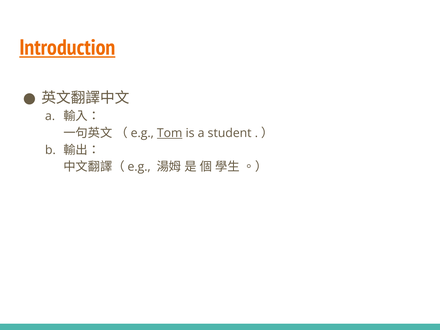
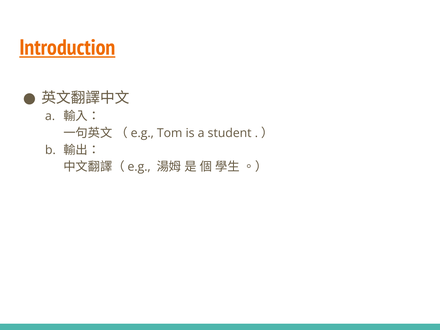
Tom underline: present -> none
